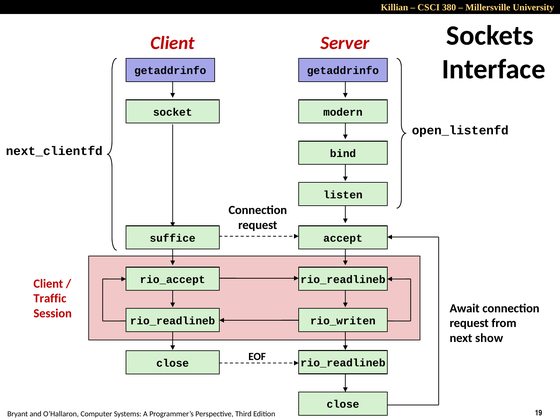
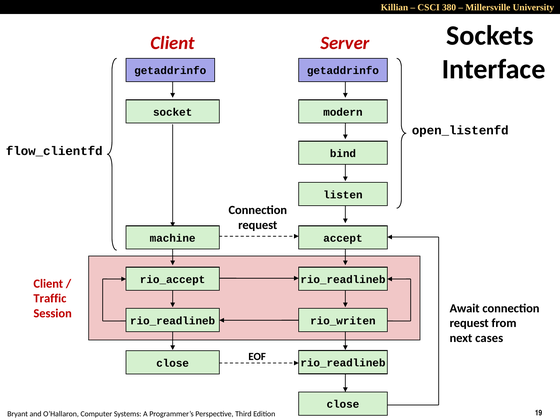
next_clientfd: next_clientfd -> flow_clientfd
suffice: suffice -> machine
show: show -> cases
